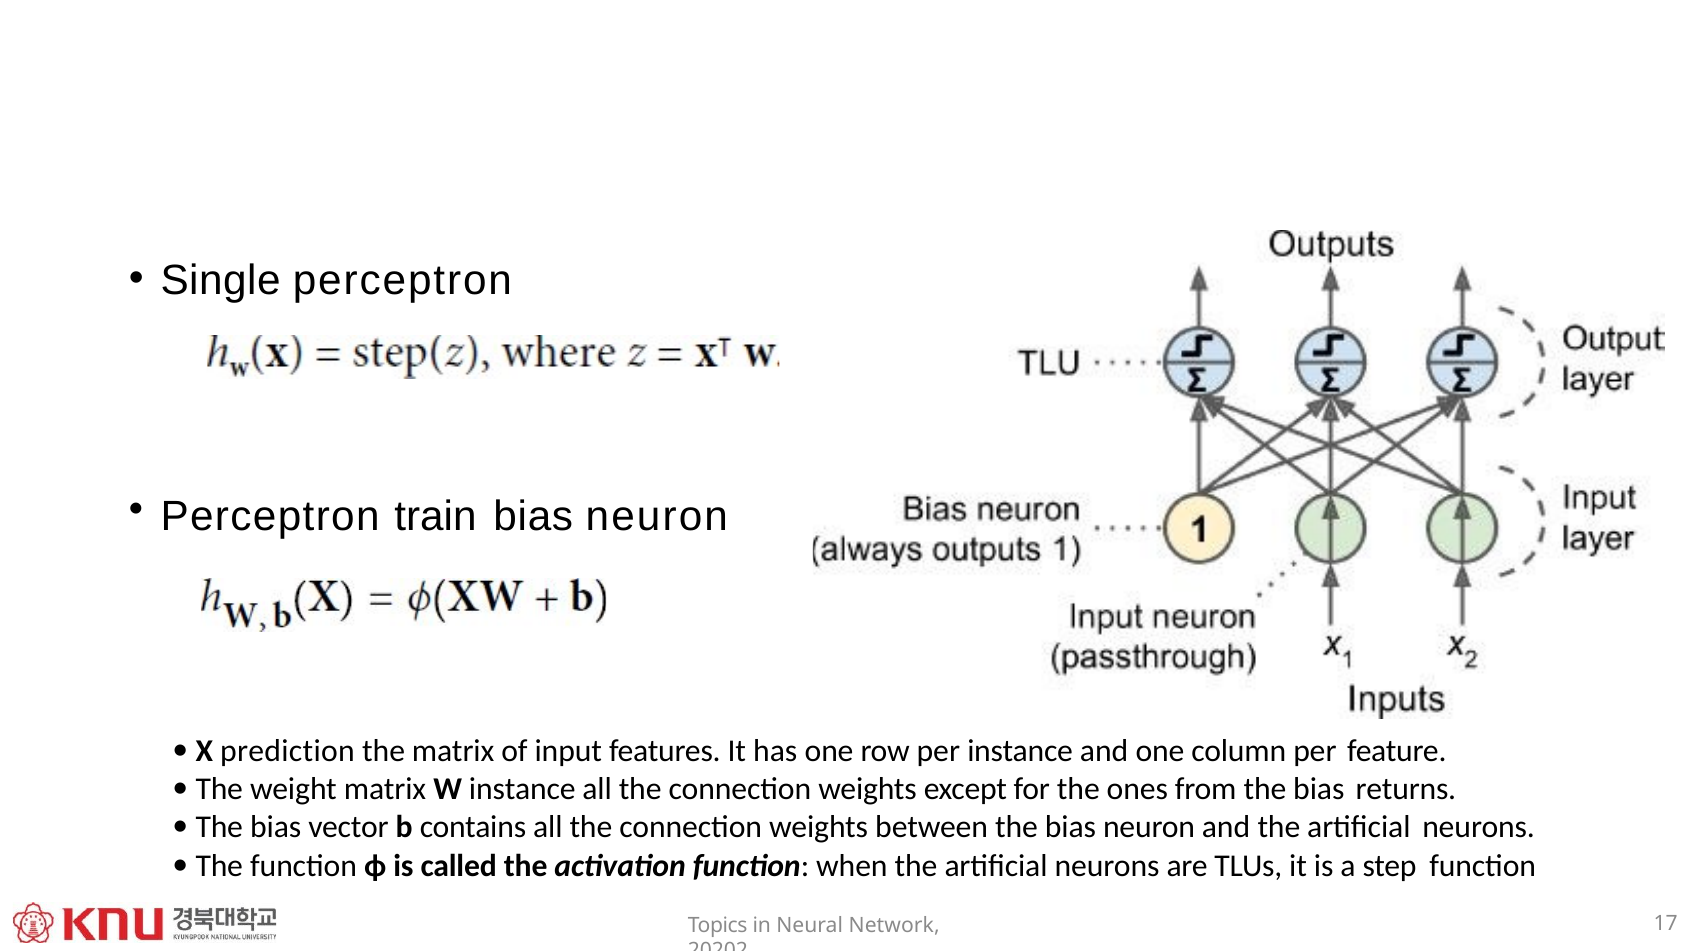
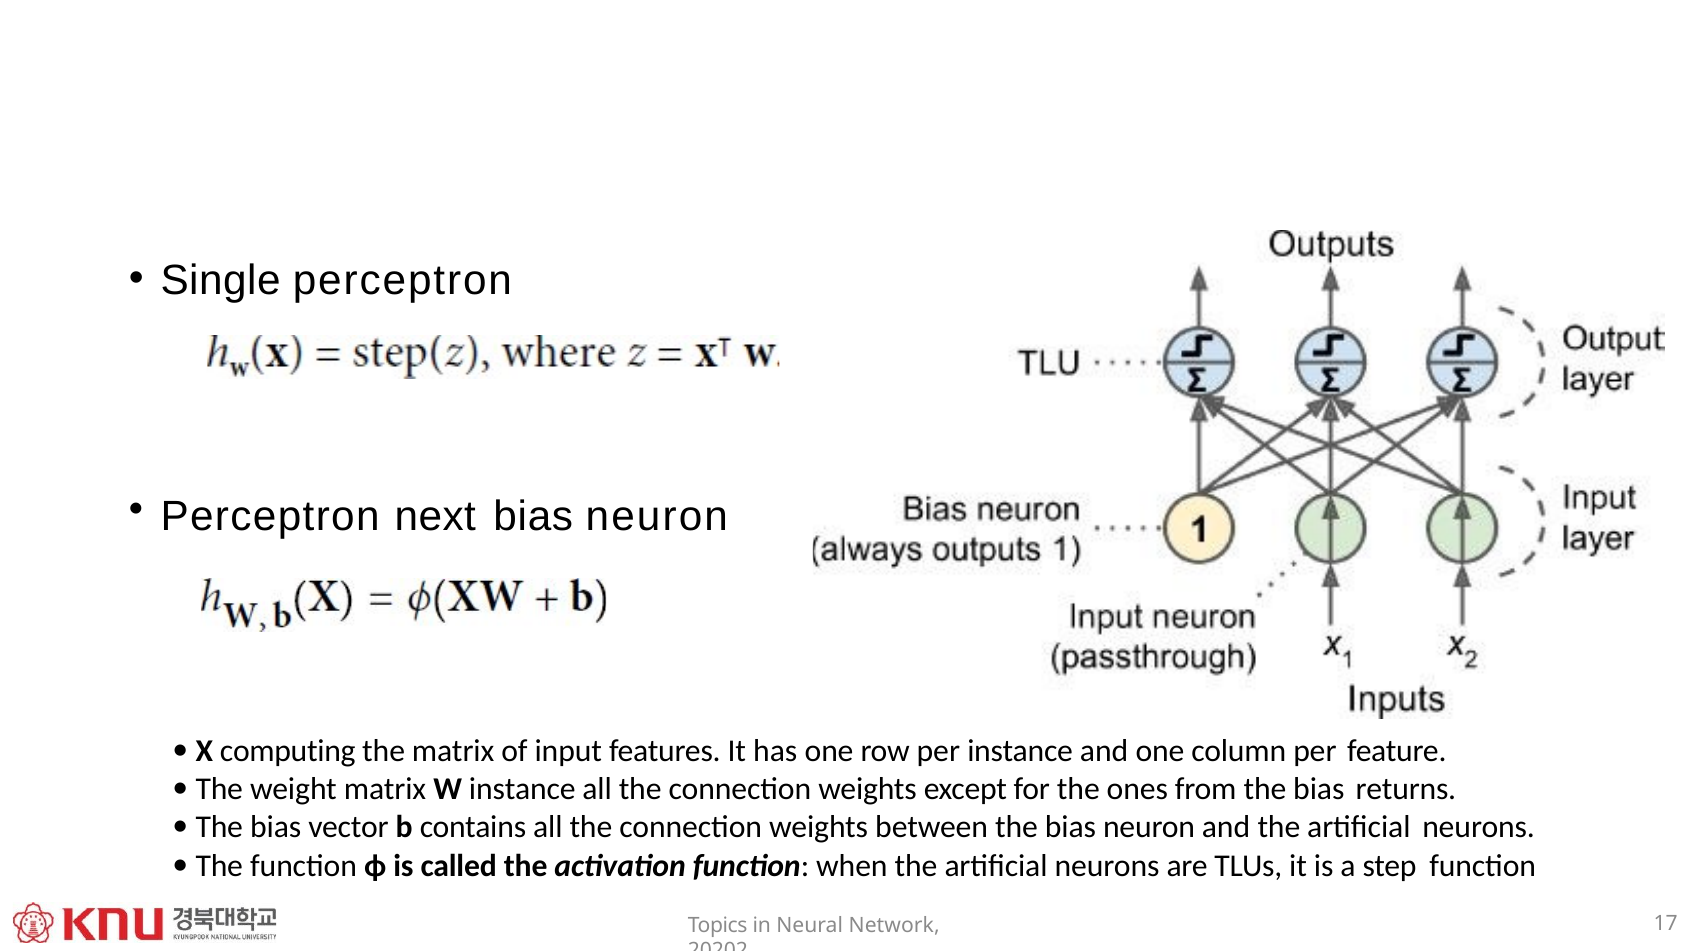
train: train -> next
prediction: prediction -> computing
